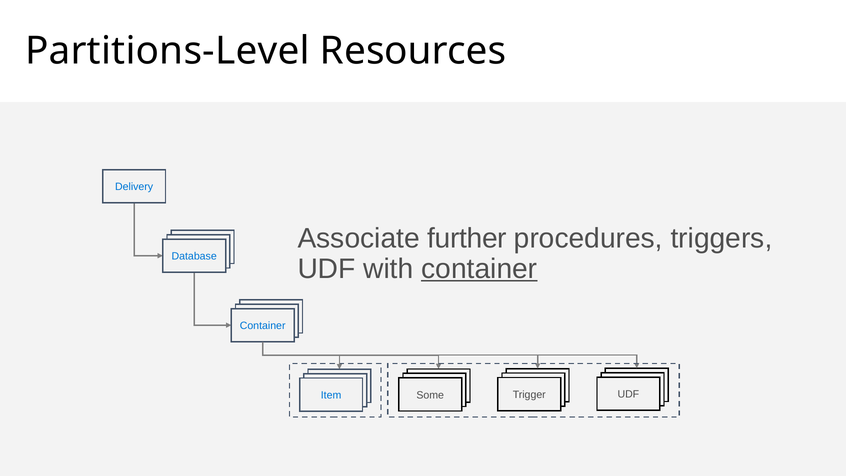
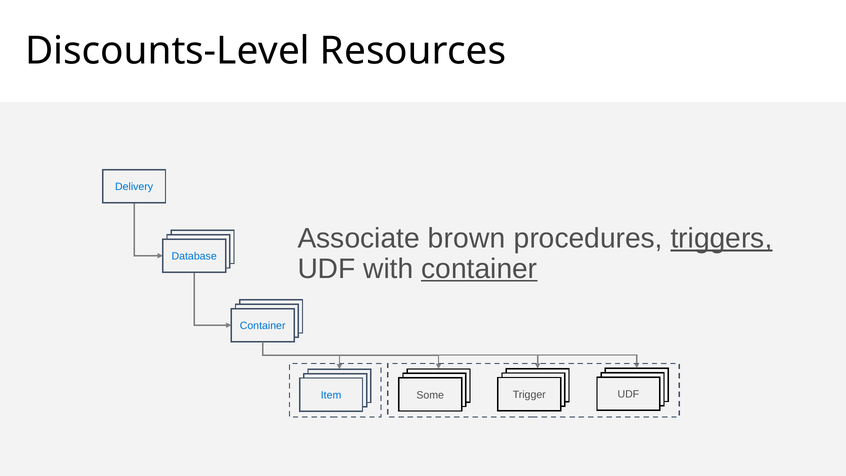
Partitions-Level: Partitions-Level -> Discounts-Level
further: further -> brown
triggers underline: none -> present
